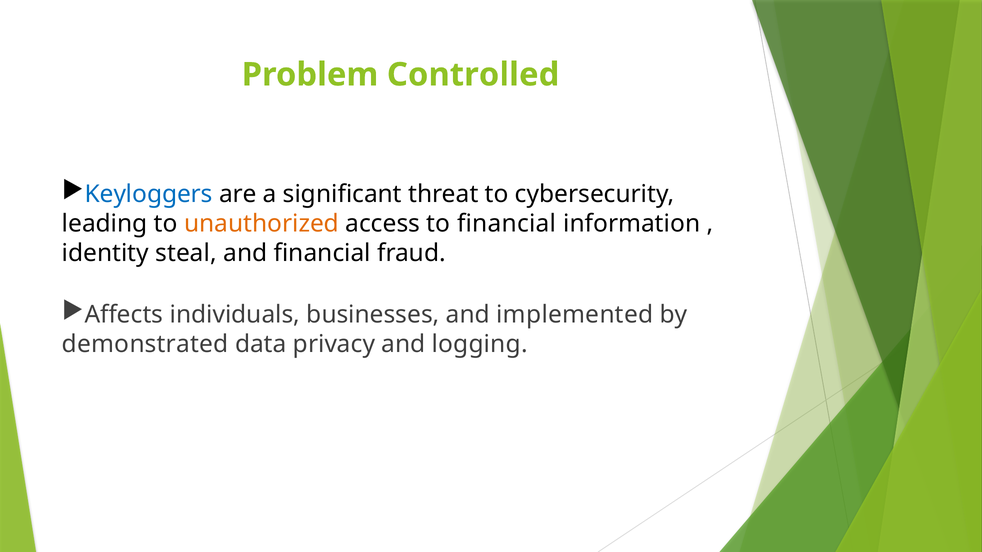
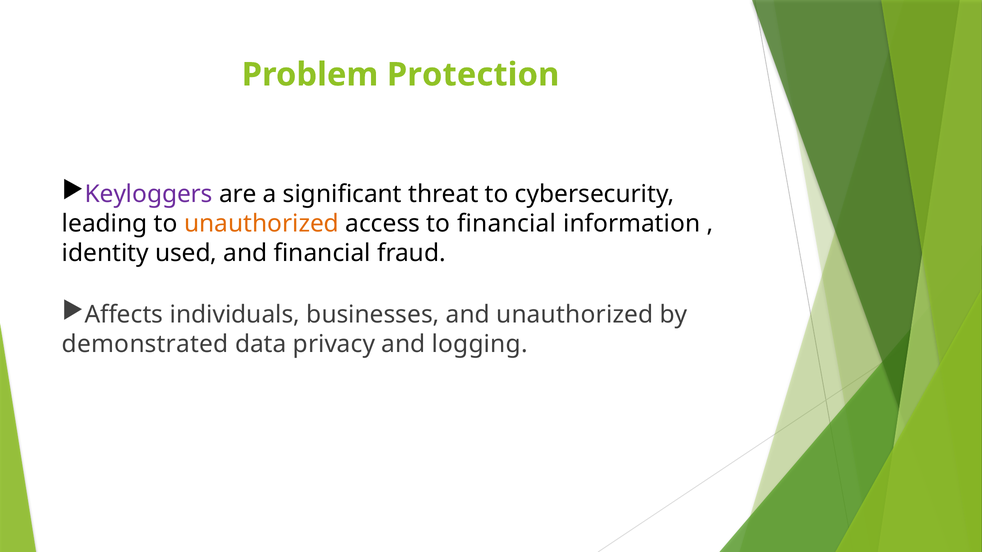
Controlled: Controlled -> Protection
Keyloggers colour: blue -> purple
steal: steal -> used
and implemented: implemented -> unauthorized
